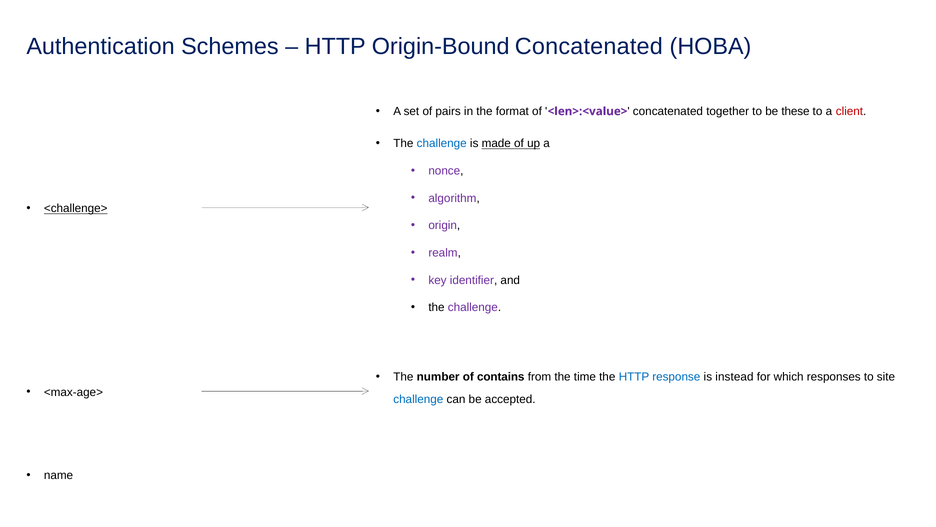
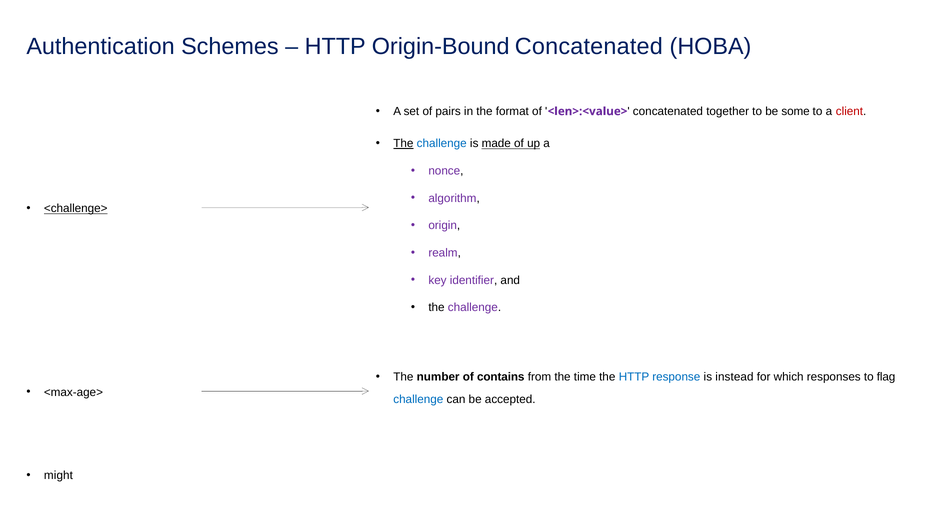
these: these -> some
The at (403, 143) underline: none -> present
site: site -> flag
name: name -> might
